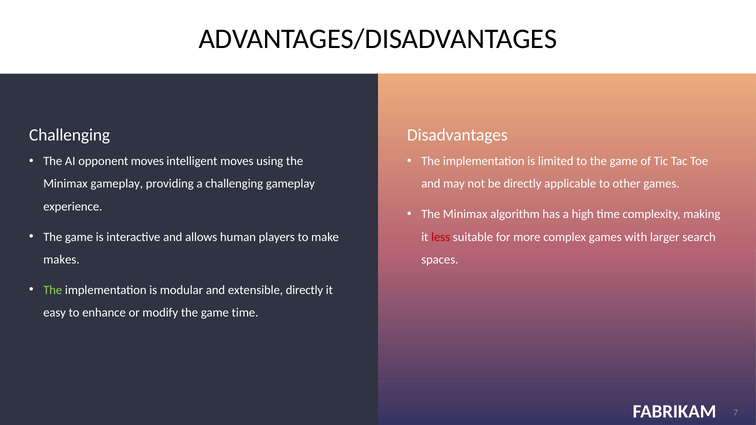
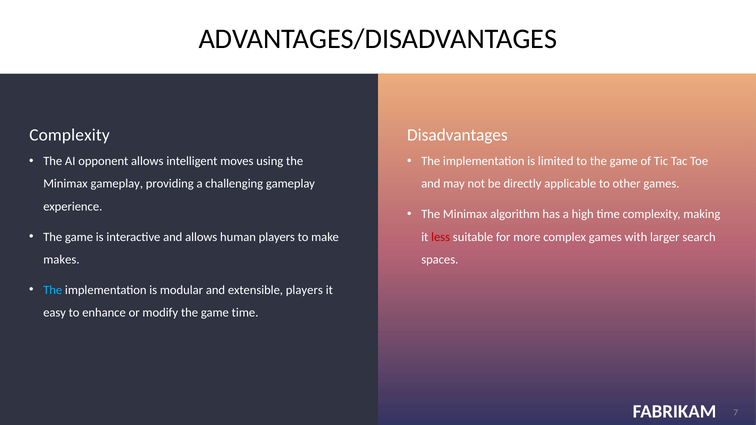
Challenging at (70, 135): Challenging -> Complexity
opponent moves: moves -> allows
The at (53, 290) colour: light green -> light blue
extensible directly: directly -> players
